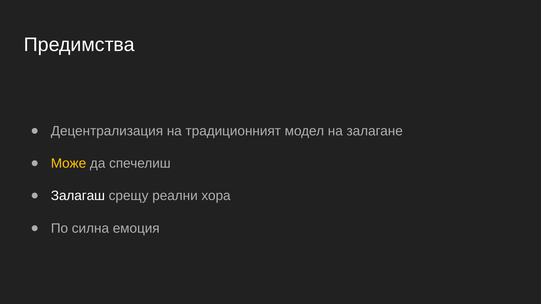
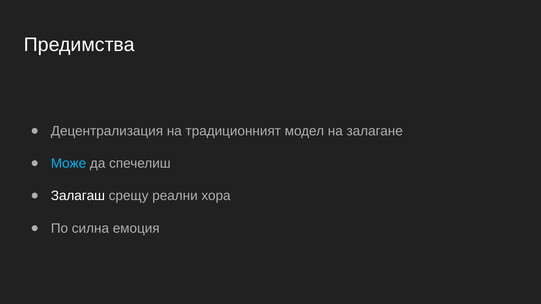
Може colour: yellow -> light blue
